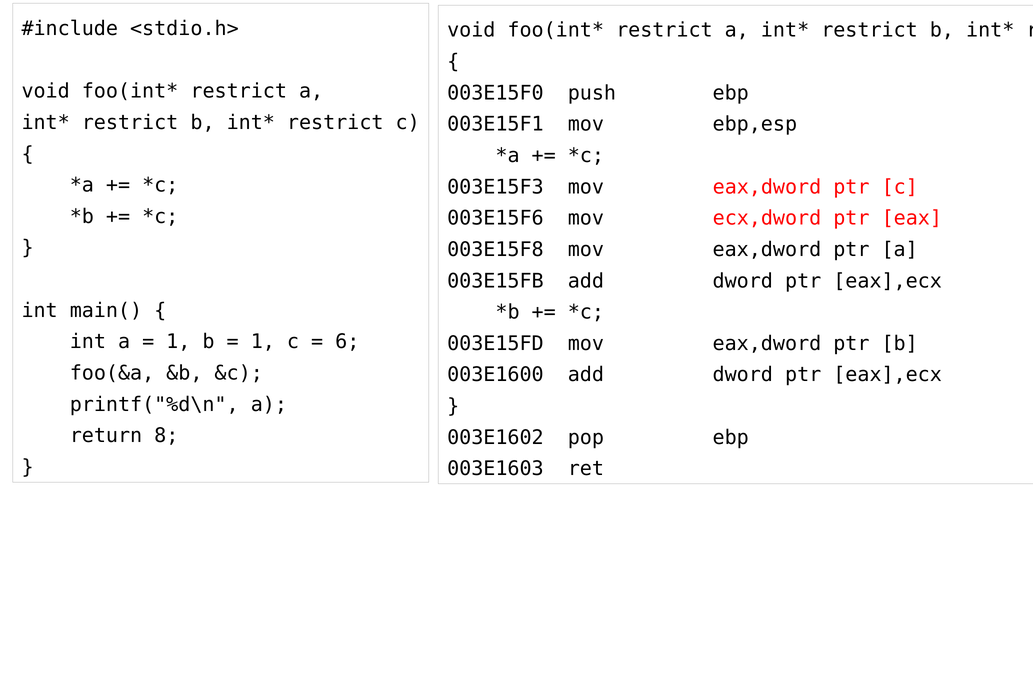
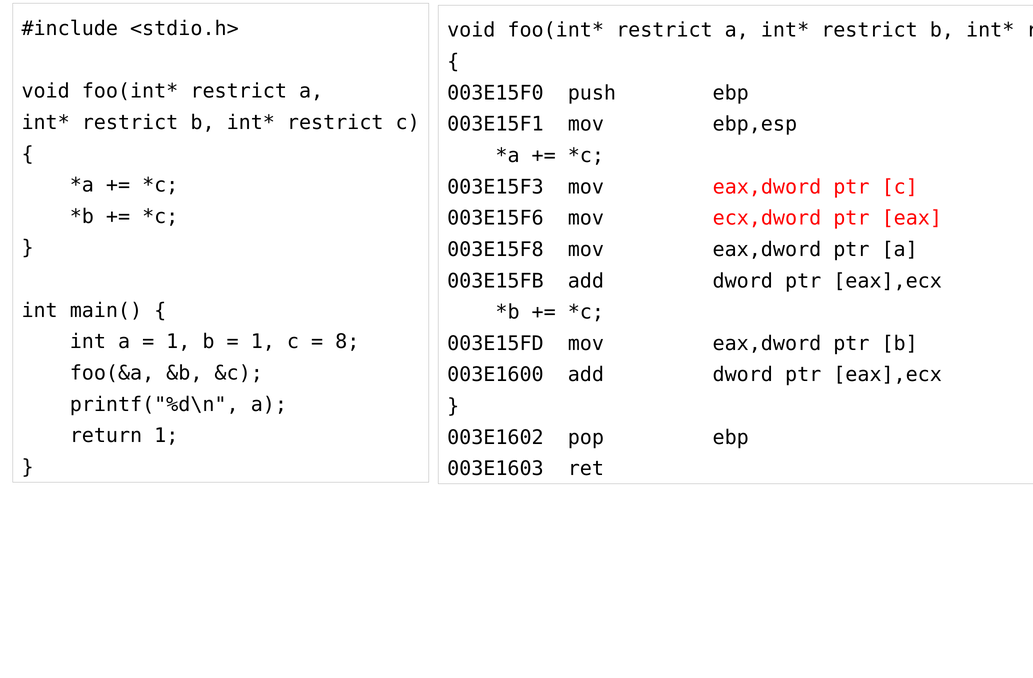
6: 6 -> 8
return 8: 8 -> 1
